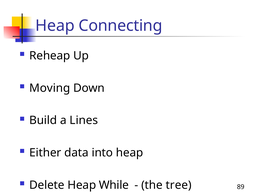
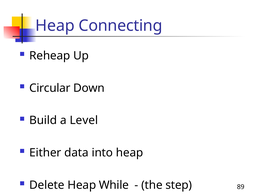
Moving: Moving -> Circular
Lines: Lines -> Level
tree: tree -> step
